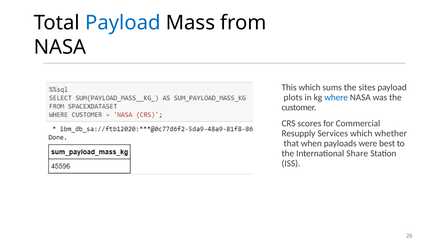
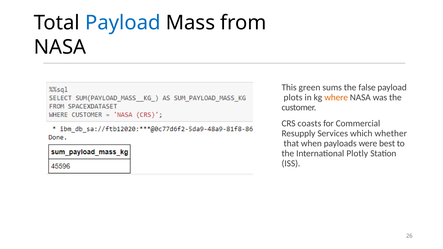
This which: which -> green
sites: sites -> false
where colour: blue -> orange
scores: scores -> coasts
Share: Share -> Plotly
